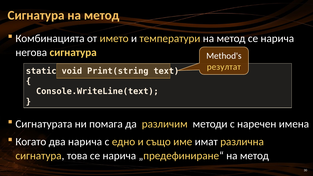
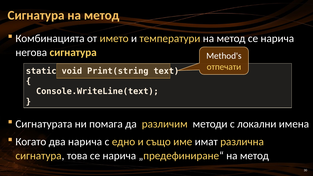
резултат: резултат -> отпечати
наречен: наречен -> локални
